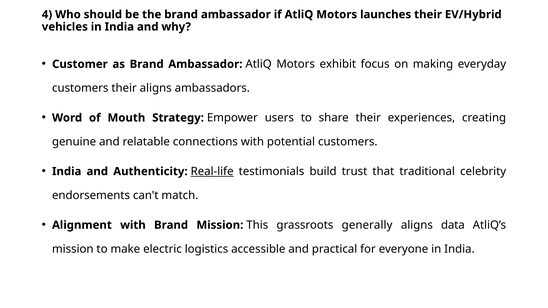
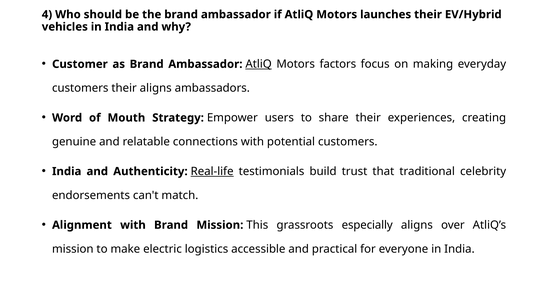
AtliQ at (259, 64) underline: none -> present
exhibit: exhibit -> factors
generally: generally -> especially
data: data -> over
